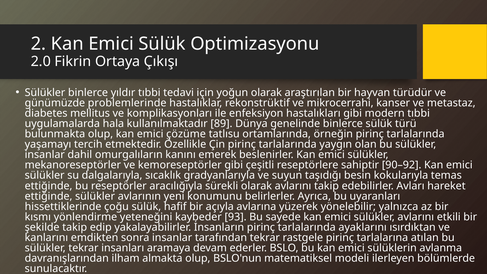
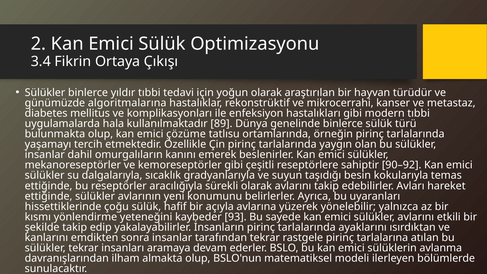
2.0: 2.0 -> 3.4
problemlerinde: problemlerinde -> algoritmalarına
